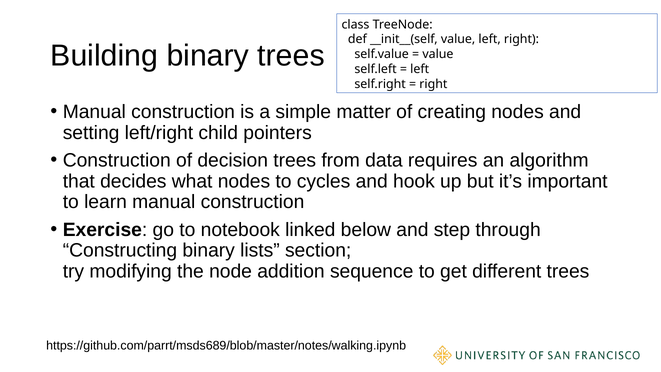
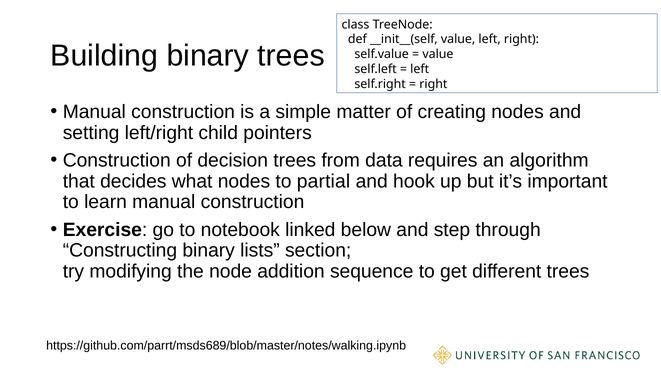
cycles: cycles -> partial
